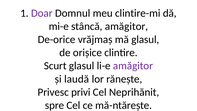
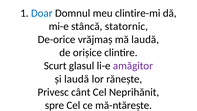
Doar colour: purple -> blue
stâncă amăgitor: amăgitor -> statornic
mă glasul: glasul -> laudă
privi: privi -> cânt
